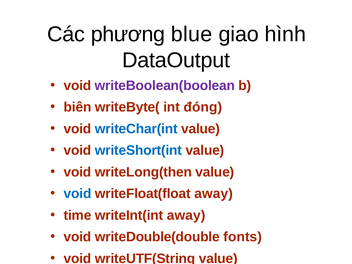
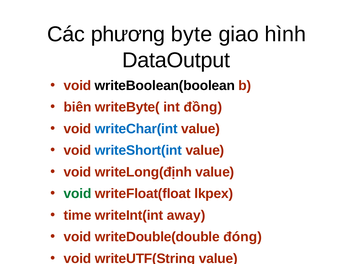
blue: blue -> byte
writeBoolean(boolean colour: purple -> black
đóng: đóng -> đồng
writeLong(then: writeLong(then -> writeLong(định
void at (78, 194) colour: blue -> green
writeFloat(float away: away -> lkpex
fonts: fonts -> đóng
